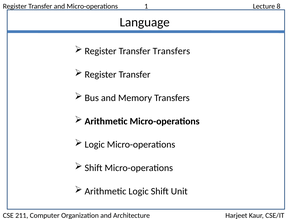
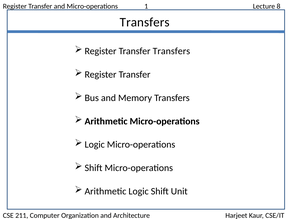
Language at (145, 22): Language -> Transfers
